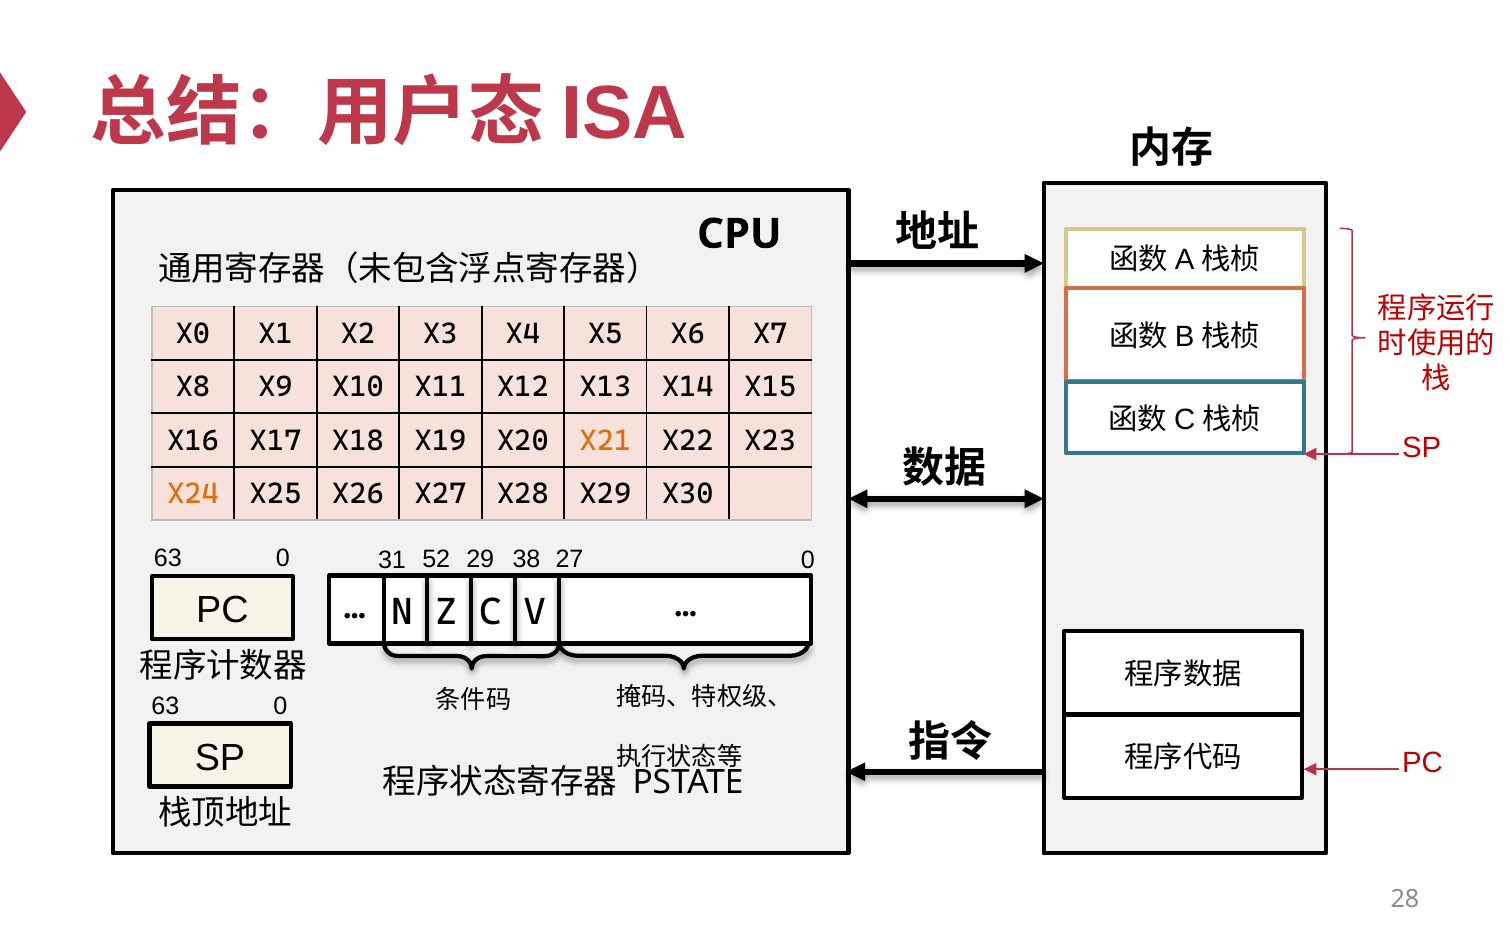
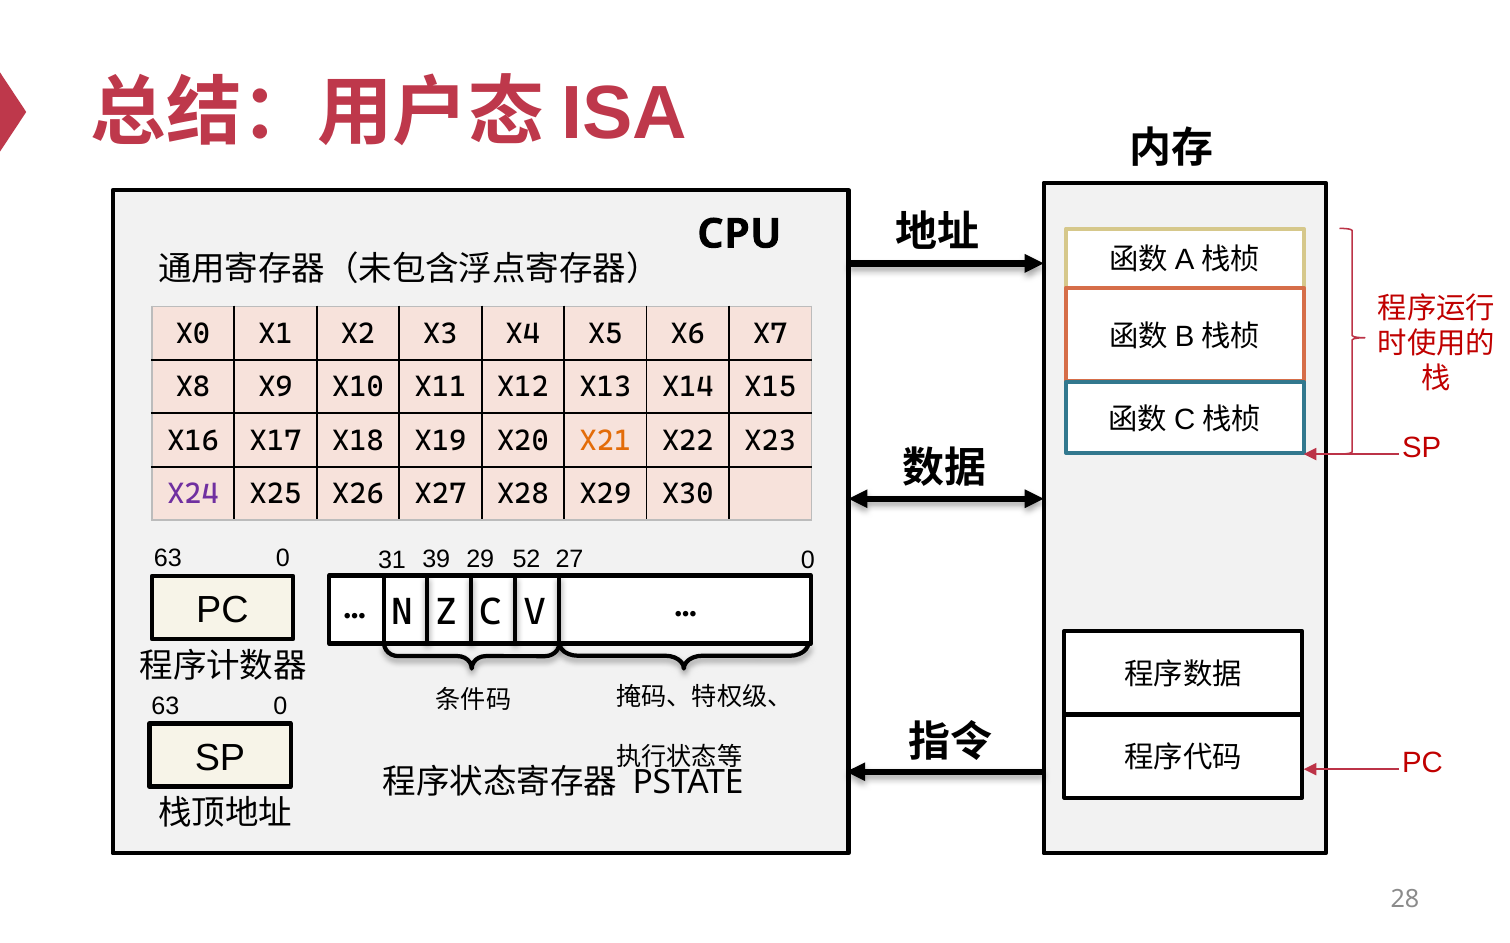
X24 colour: orange -> purple
52: 52 -> 39
38: 38 -> 52
